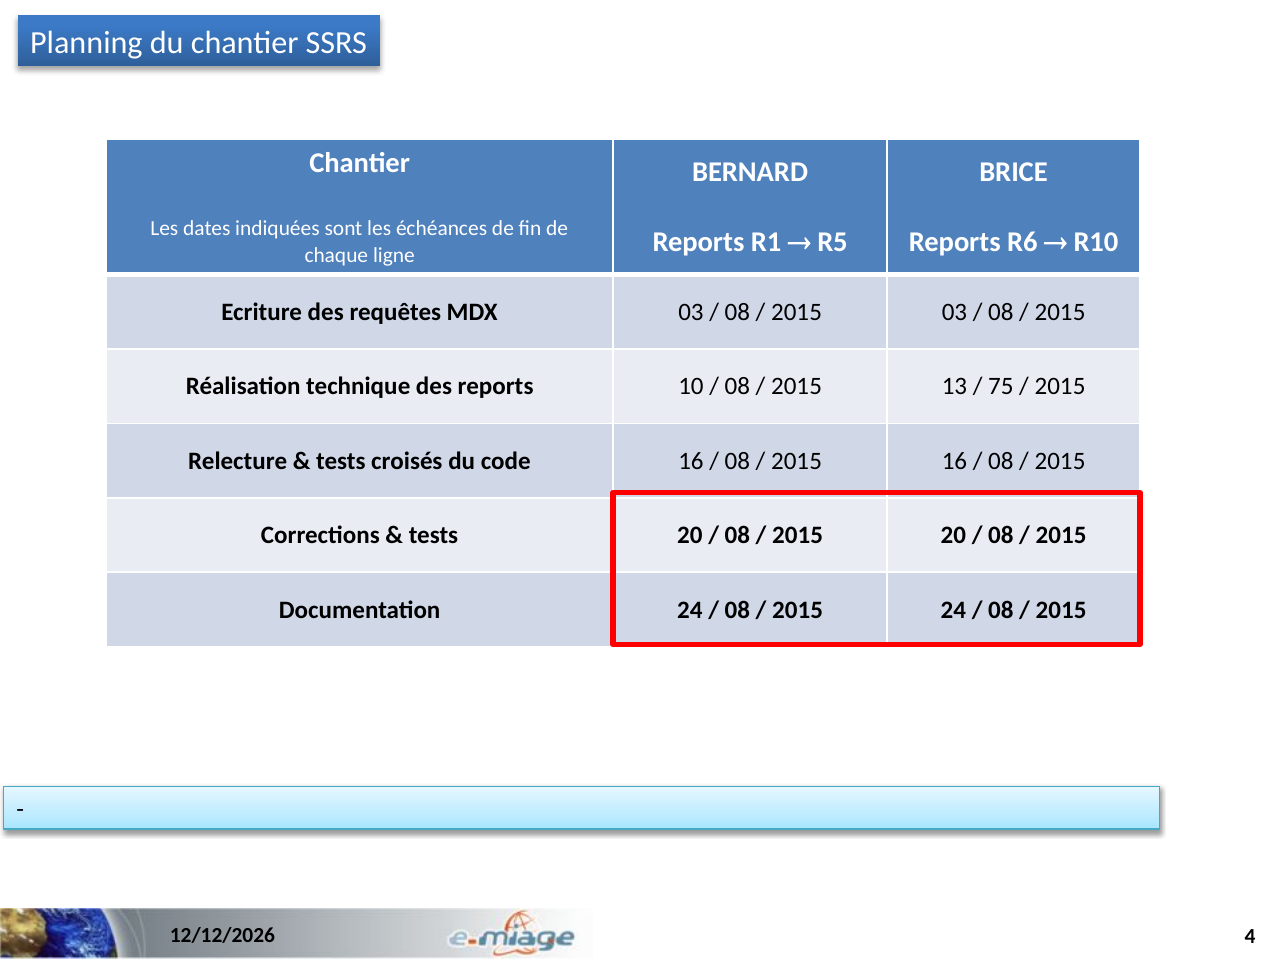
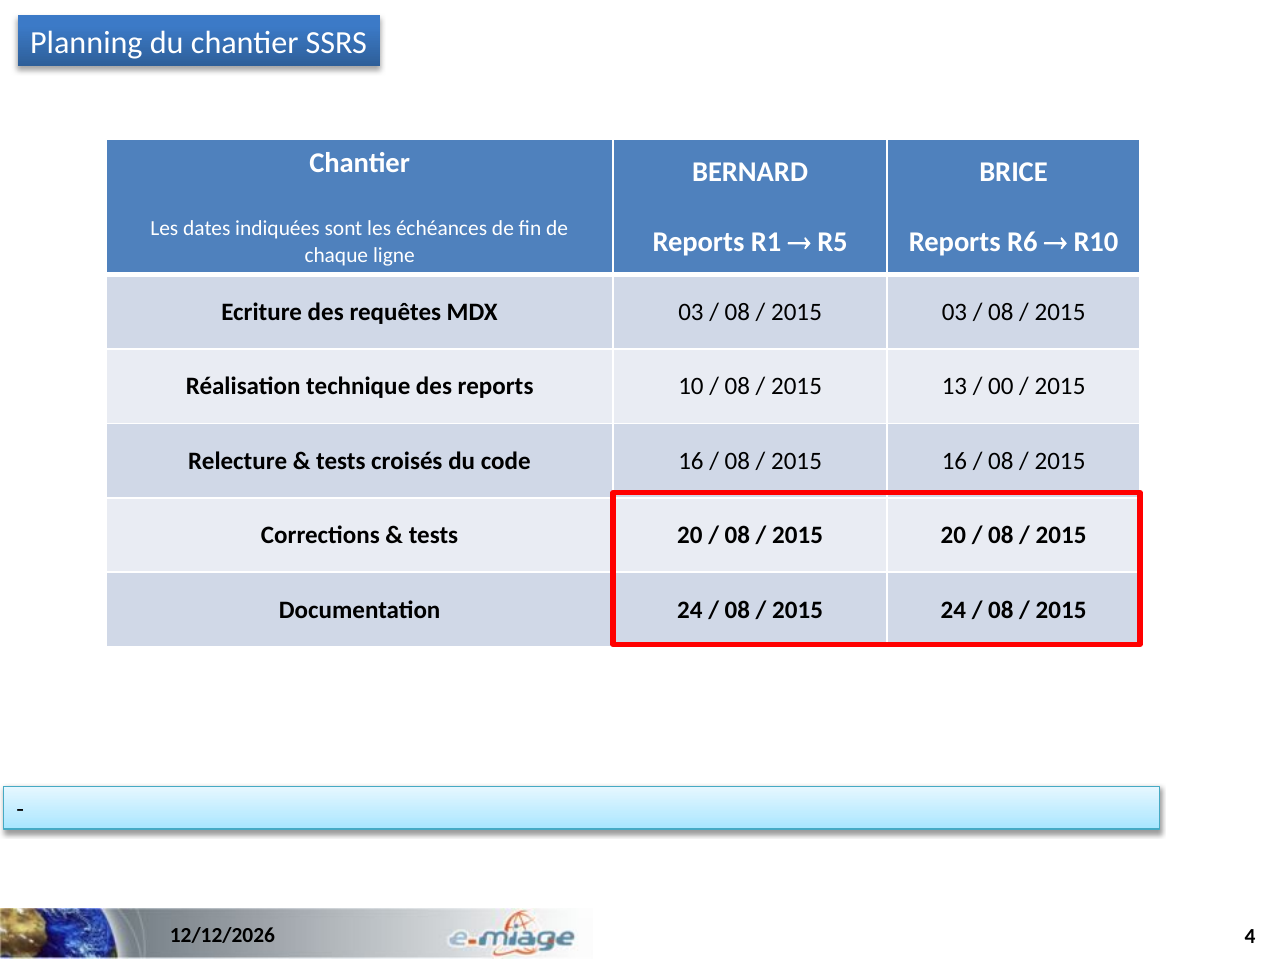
75: 75 -> 00
